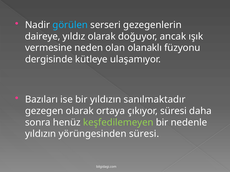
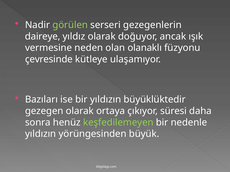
görülen colour: light blue -> light green
dergisinde: dergisinde -> çevresinde
sanılmaktadır: sanılmaktadır -> büyüklüktedir
yörüngesinden süresi: süresi -> büyük
